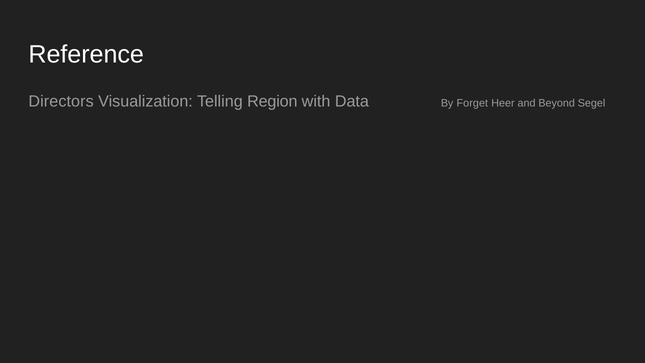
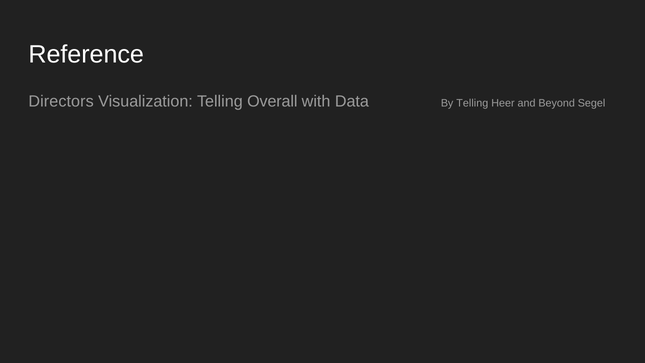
Region: Region -> Overall
By Forget: Forget -> Telling
